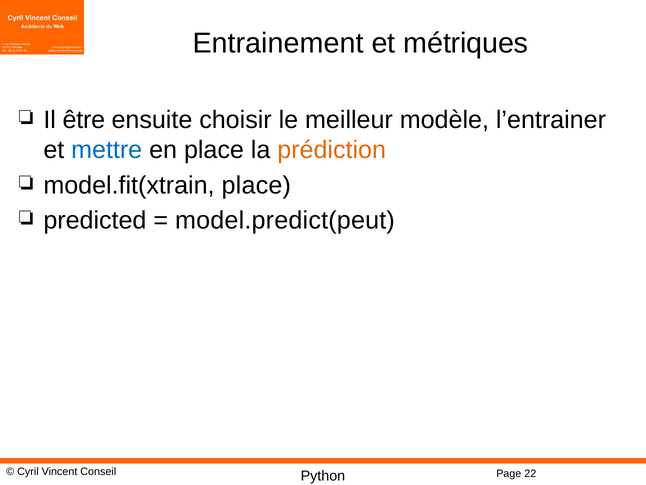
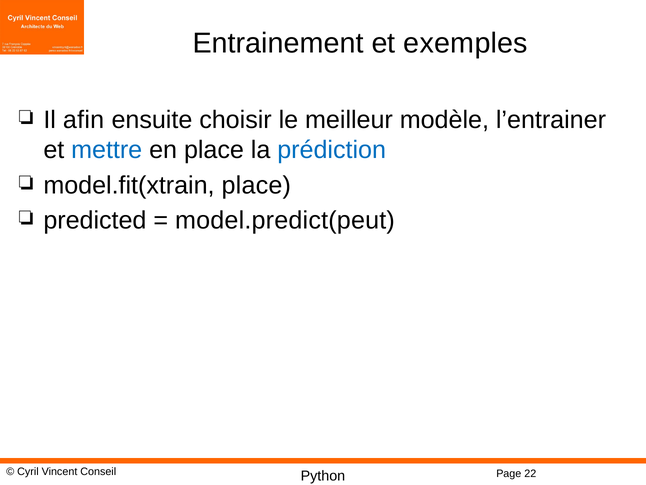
métriques: métriques -> exemples
être: être -> afin
prédiction colour: orange -> blue
